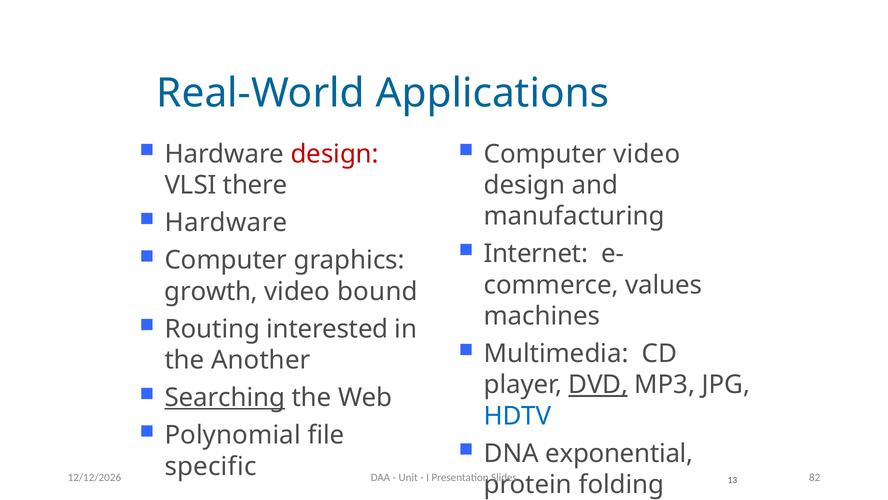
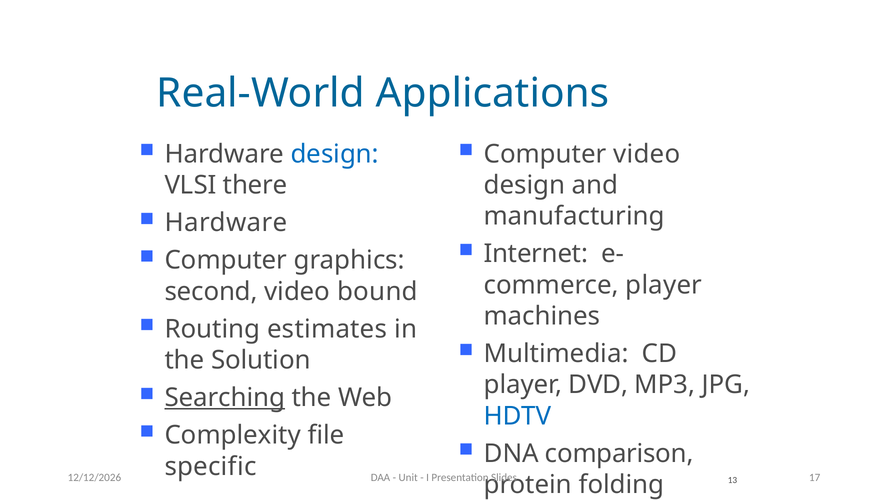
design at (335, 154) colour: red -> blue
values at (664, 285): values -> player
growth: growth -> second
interested: interested -> estimates
Another: Another -> Solution
DVD underline: present -> none
Polynomial: Polynomial -> Complexity
exponential: exponential -> comparison
82: 82 -> 17
